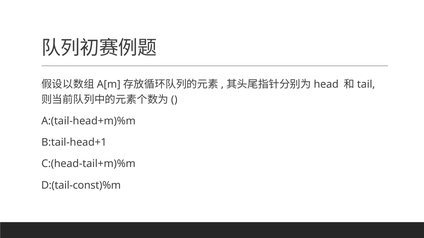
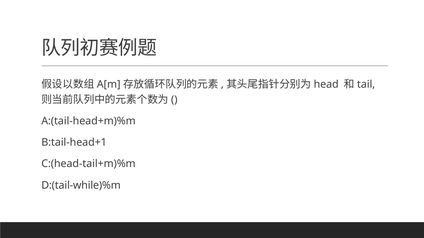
D:(tail-const)%m: D:(tail-const)%m -> D:(tail-while)%m
